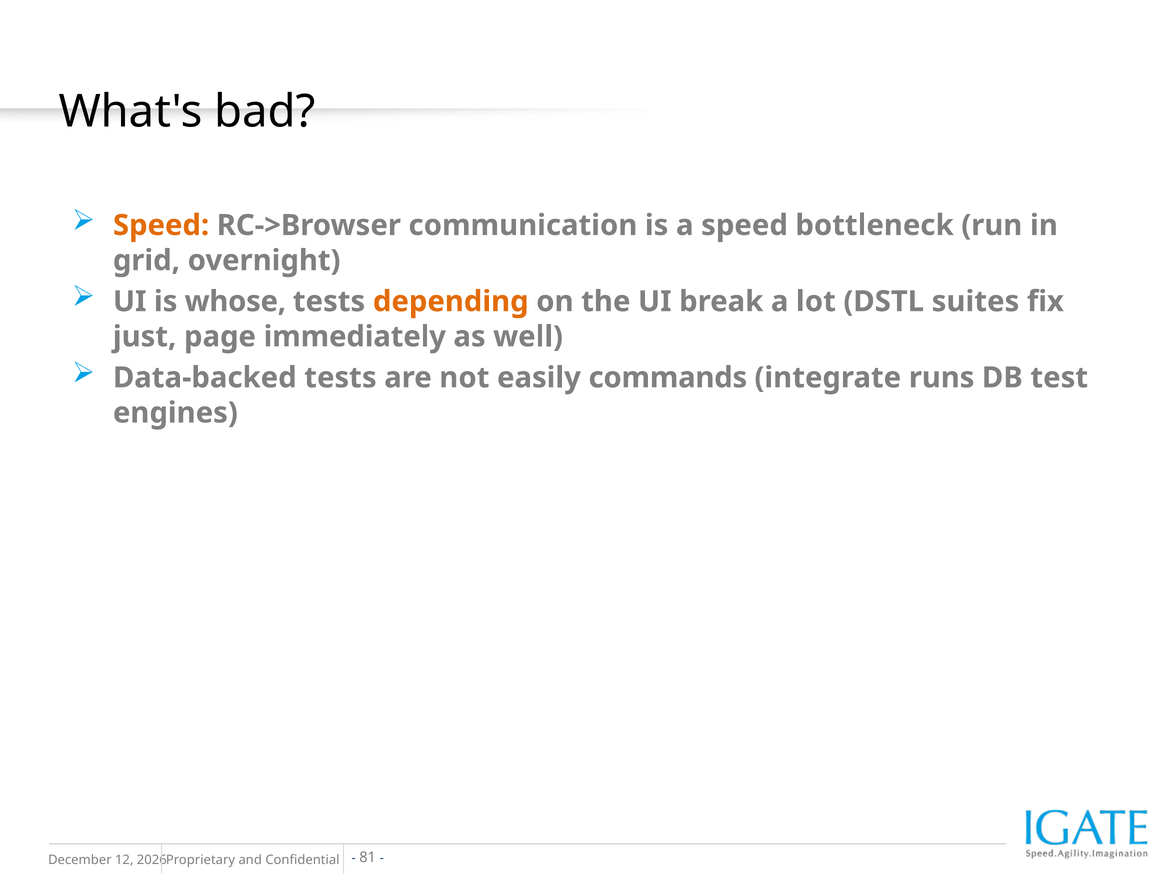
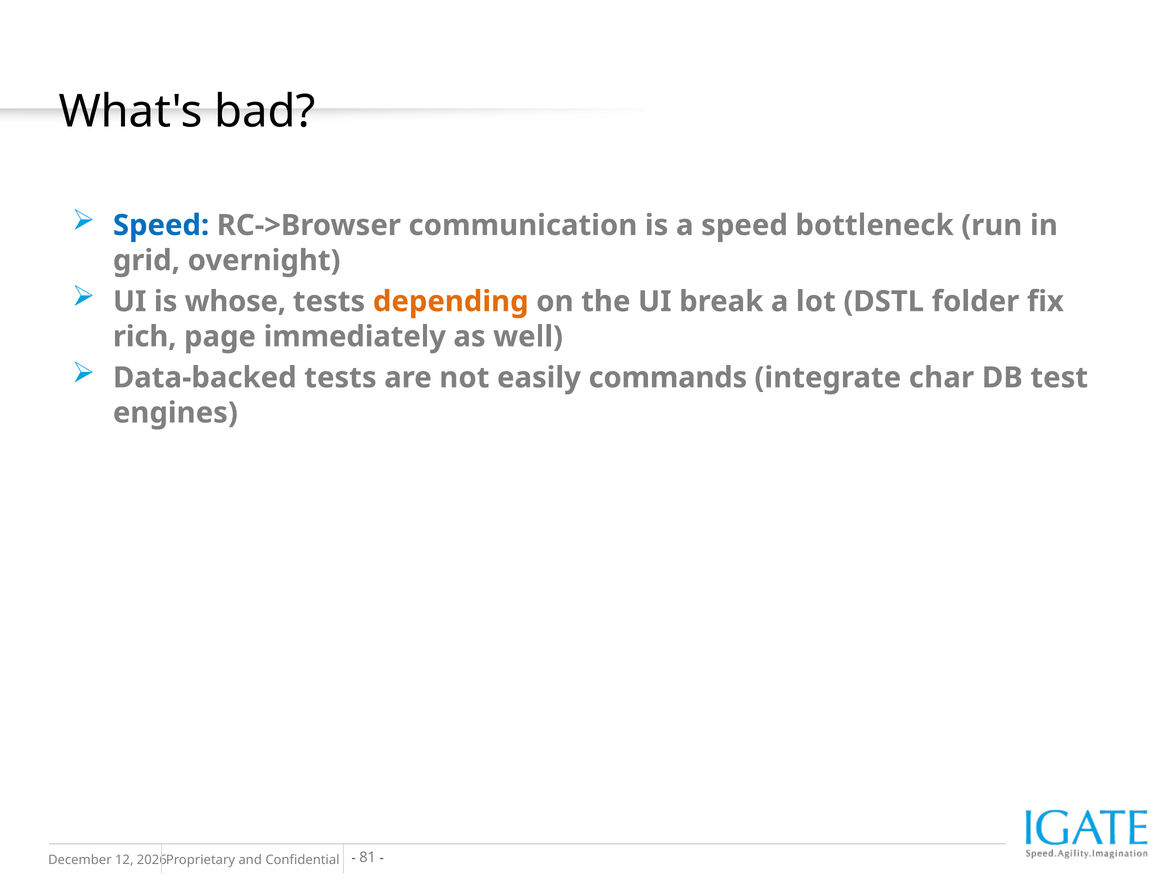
Speed at (161, 225) colour: orange -> blue
suites: suites -> folder
just: just -> rich
runs: runs -> char
